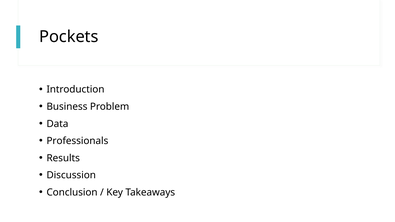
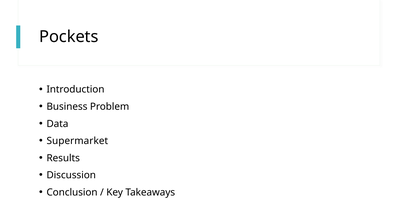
Professionals: Professionals -> Supermarket
